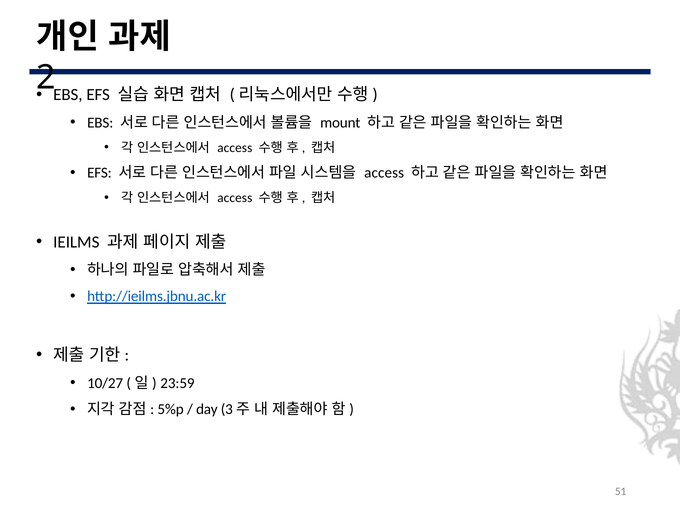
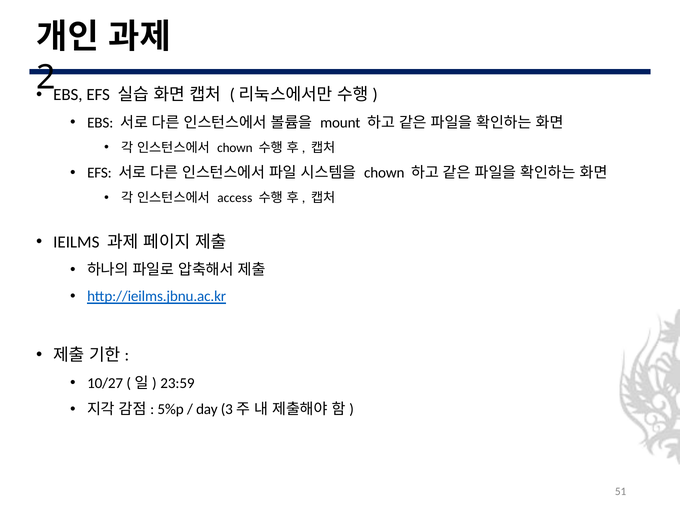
access at (235, 148): access -> chown
access at (384, 173): access -> chown
